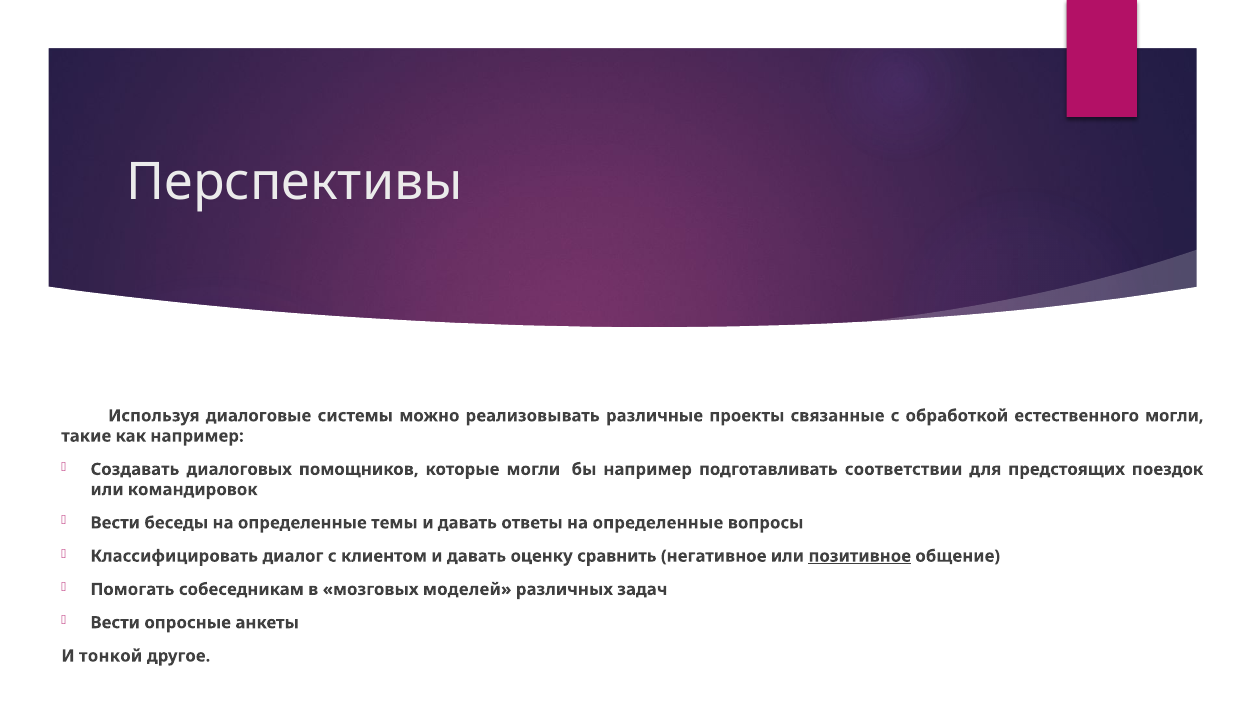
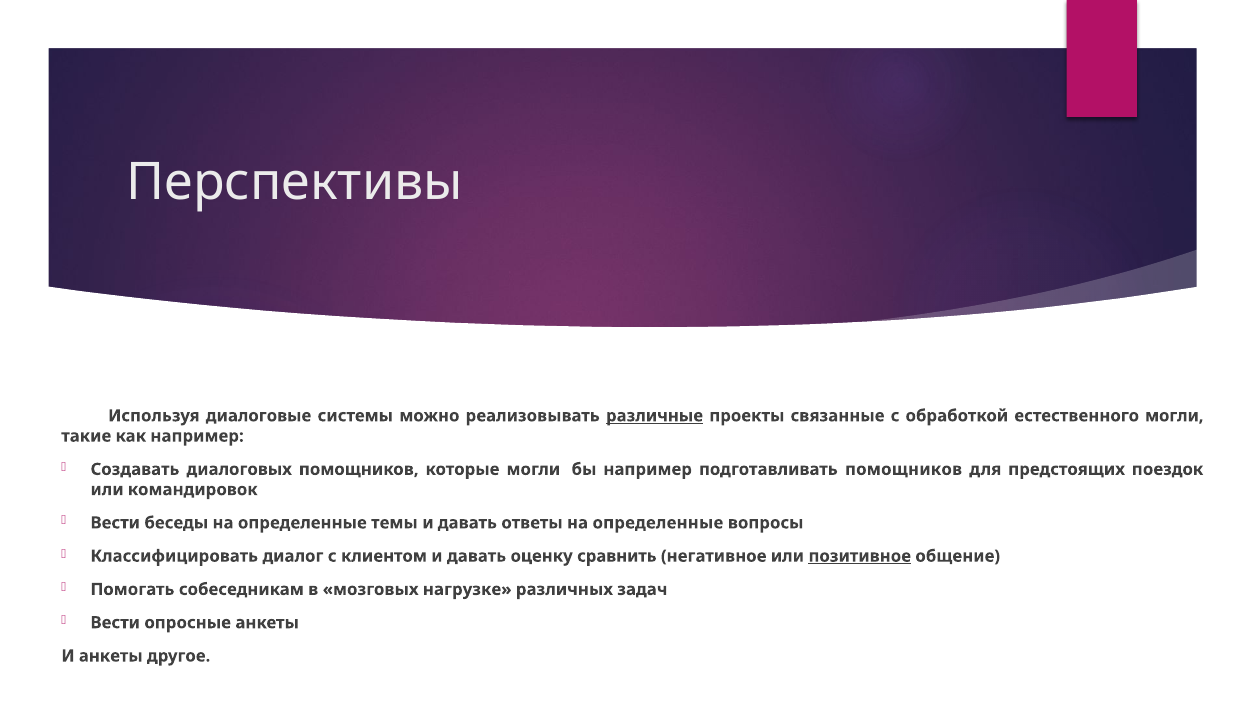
различные underline: none -> present
подготавливать соответствии: соответствии -> помощников
моделей: моделей -> нагрузке
И тонкой: тонкой -> анкеты
